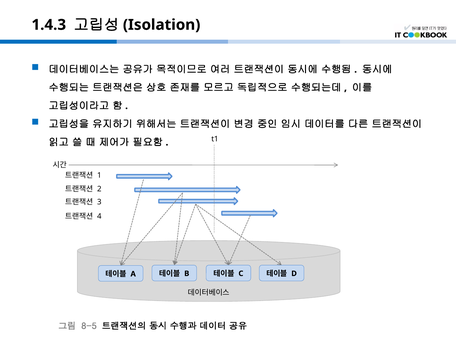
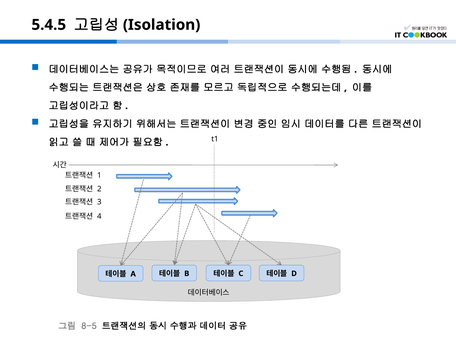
1.4.3: 1.4.3 -> 5.4.5
